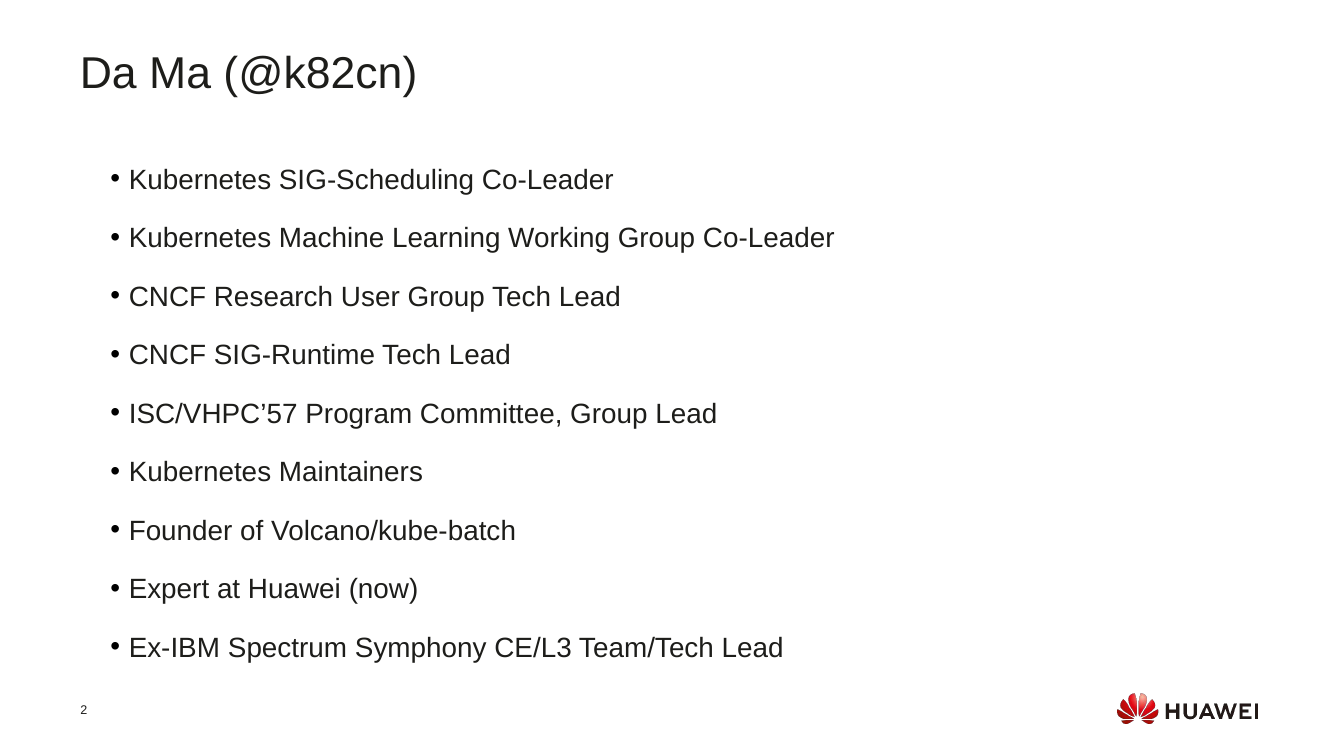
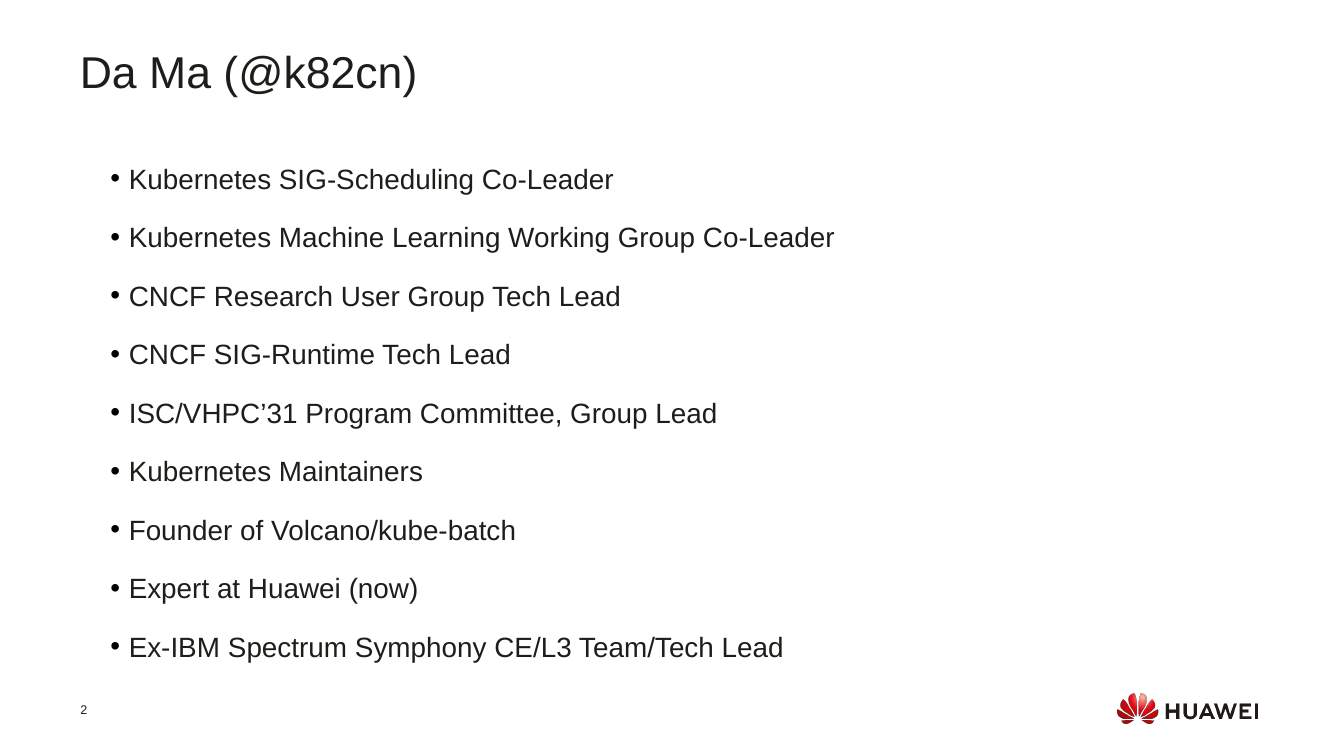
ISC/VHPC’57: ISC/VHPC’57 -> ISC/VHPC’31
